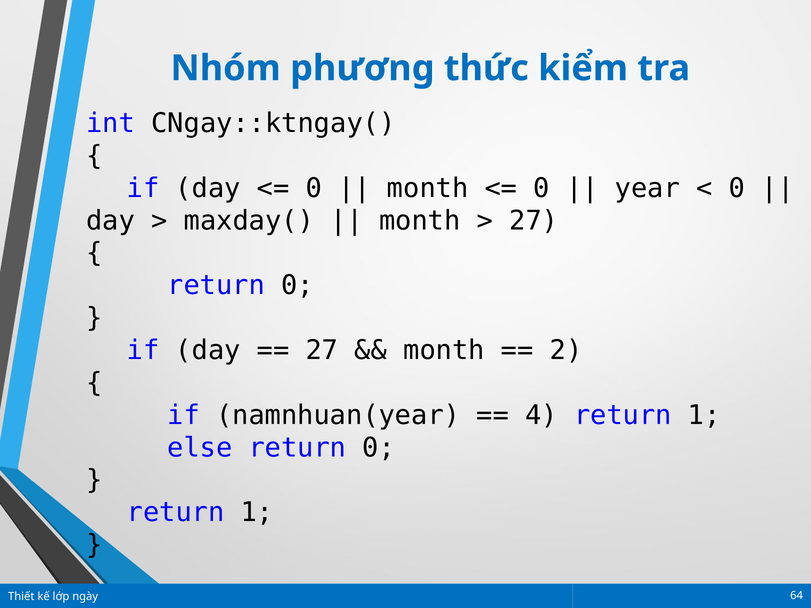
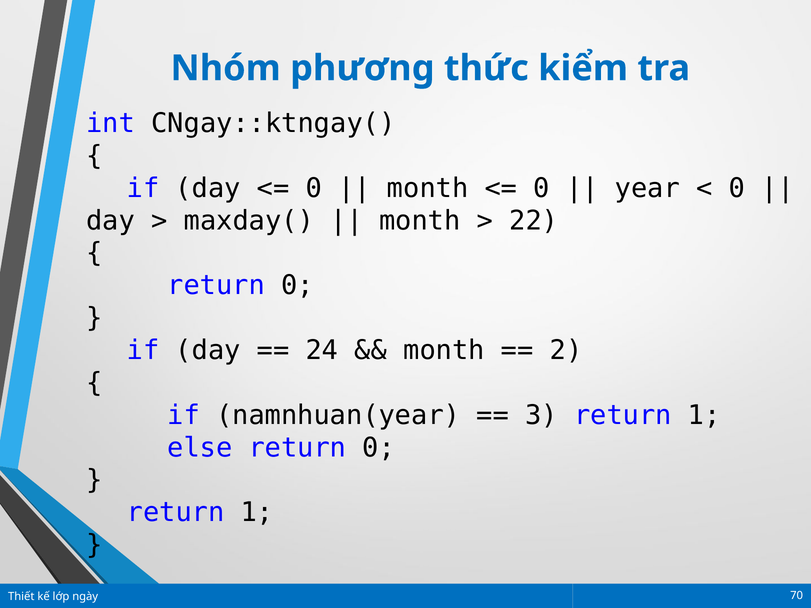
27 at (534, 221): 27 -> 22
27 at (322, 350): 27 -> 24
4: 4 -> 3
64: 64 -> 70
